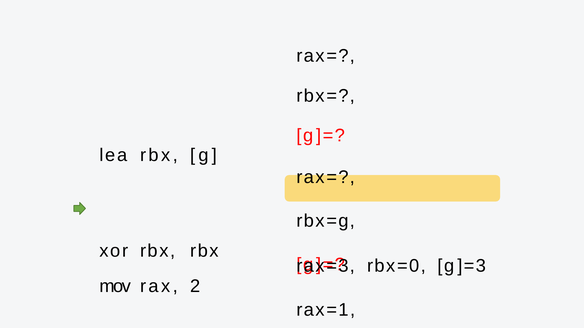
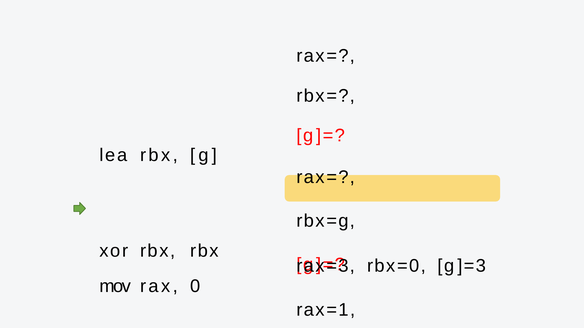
2: 2 -> 0
